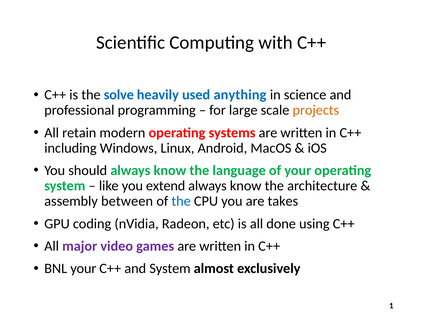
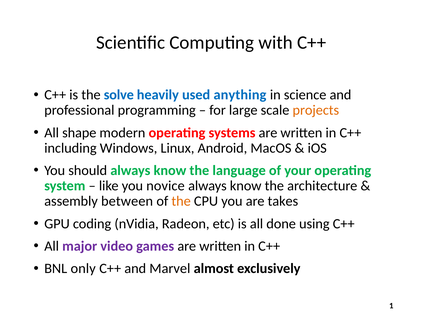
retain: retain -> shape
extend: extend -> novice
the at (181, 201) colour: blue -> orange
BNL your: your -> only
and System: System -> Marvel
